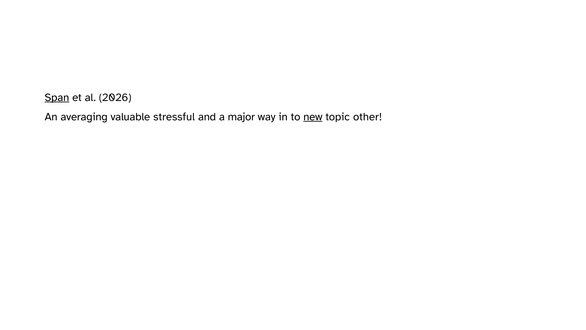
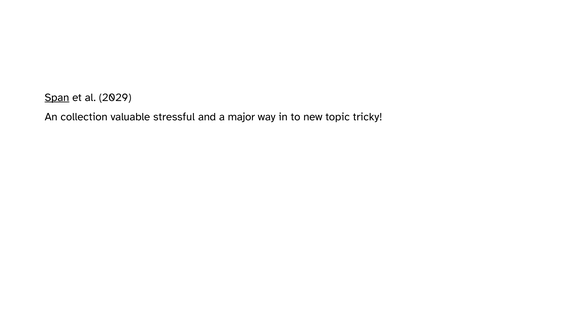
2026: 2026 -> 2029
averaging: averaging -> collection
new underline: present -> none
other: other -> tricky
